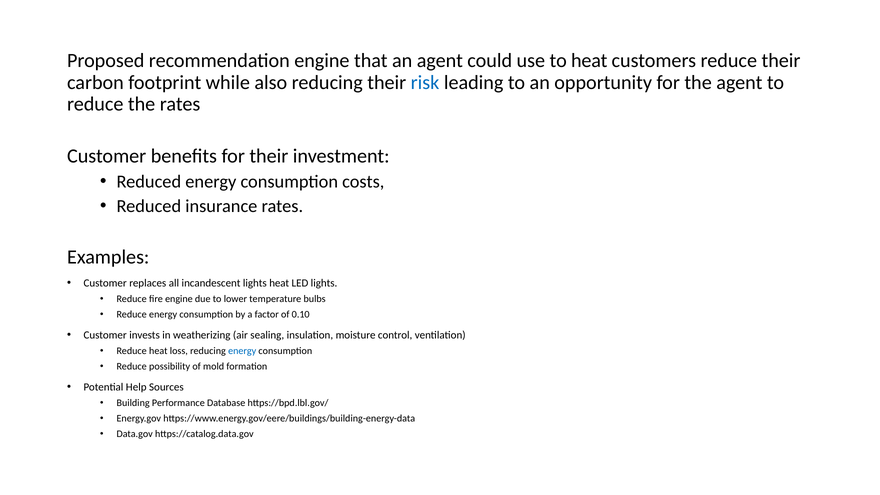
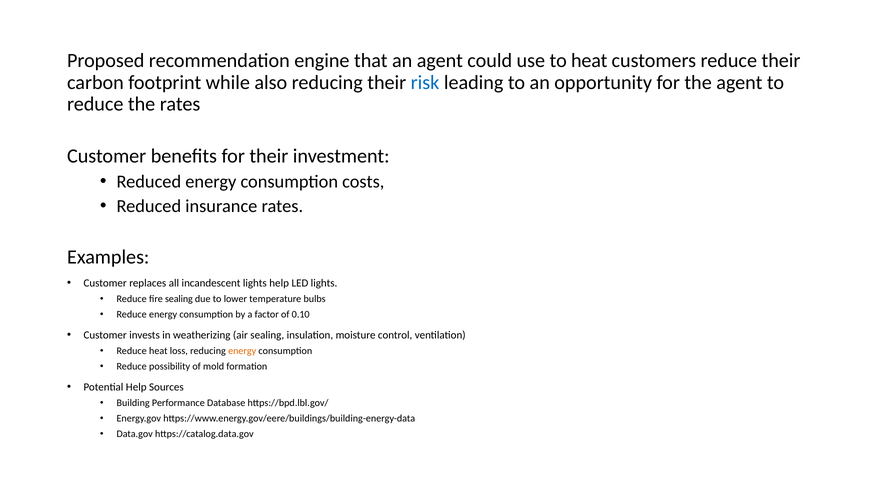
lights heat: heat -> help
fire engine: engine -> sealing
energy at (242, 351) colour: blue -> orange
